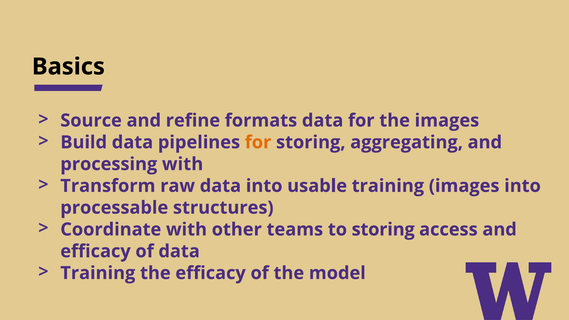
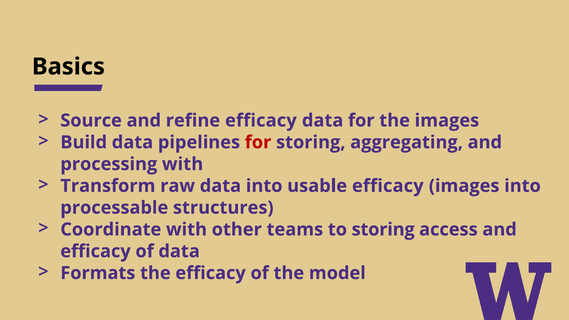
refine formats: formats -> efficacy
for at (258, 142) colour: orange -> red
usable training: training -> efficacy
Training at (98, 273): Training -> Formats
